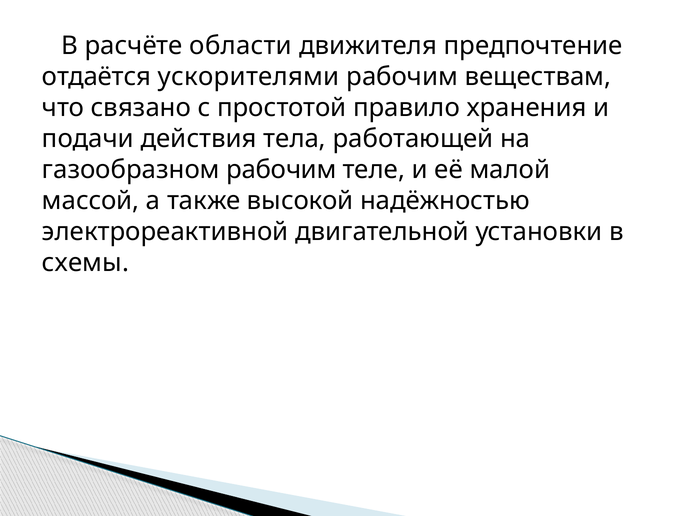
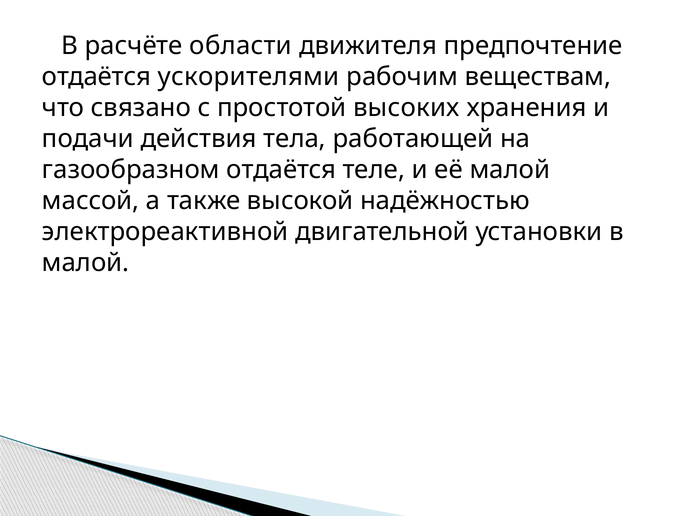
правило: правило -> высоких
газообразном рабочим: рабочим -> отдаётся
схемы at (85, 263): схемы -> малой
